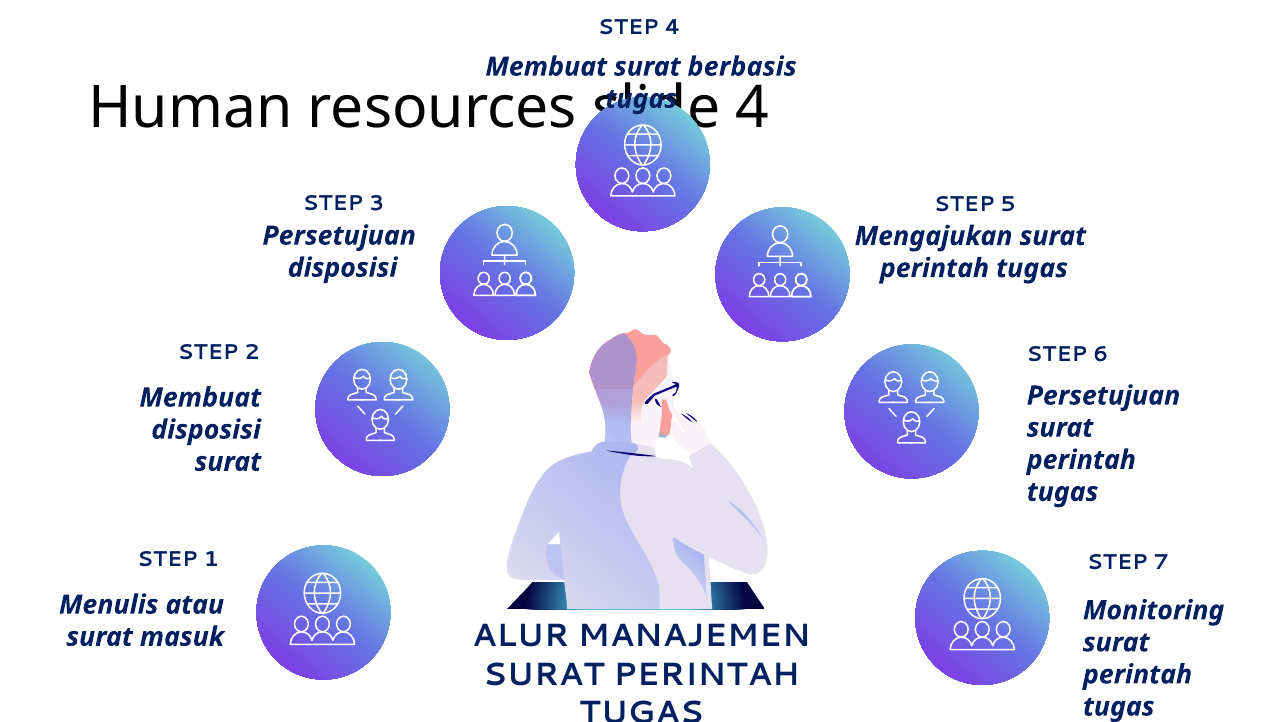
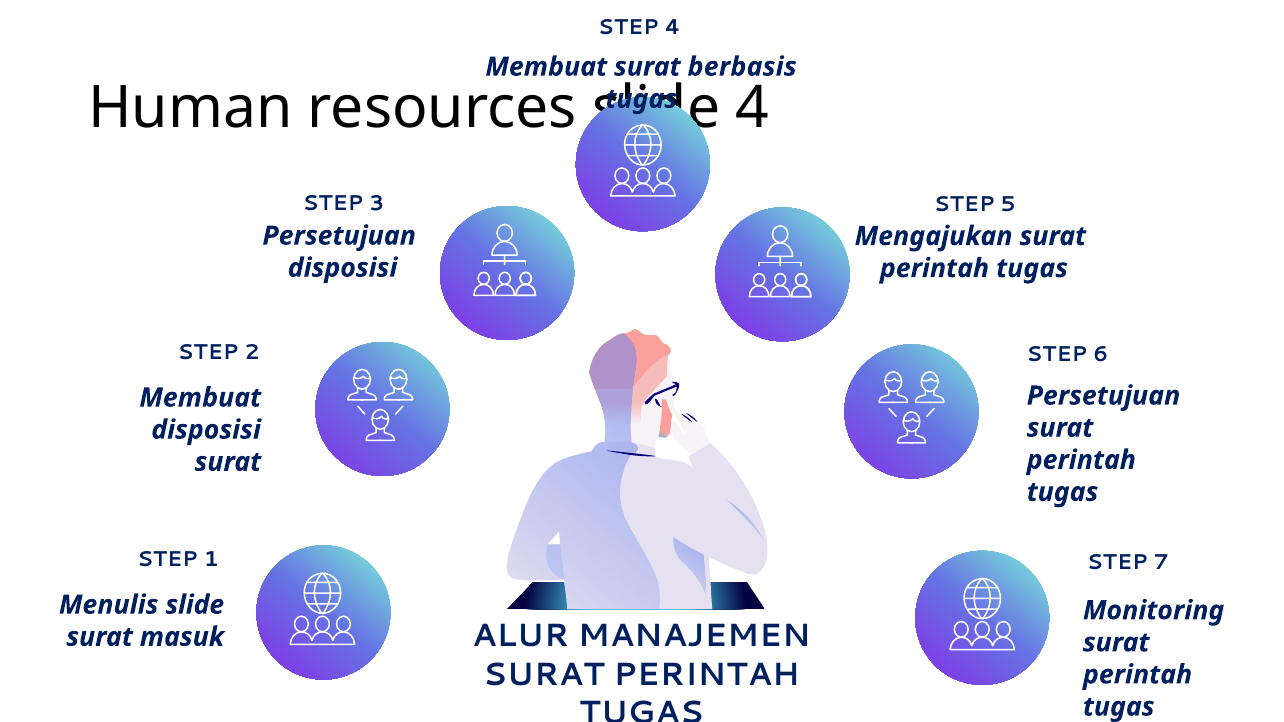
Menulis atau: atau -> slide
